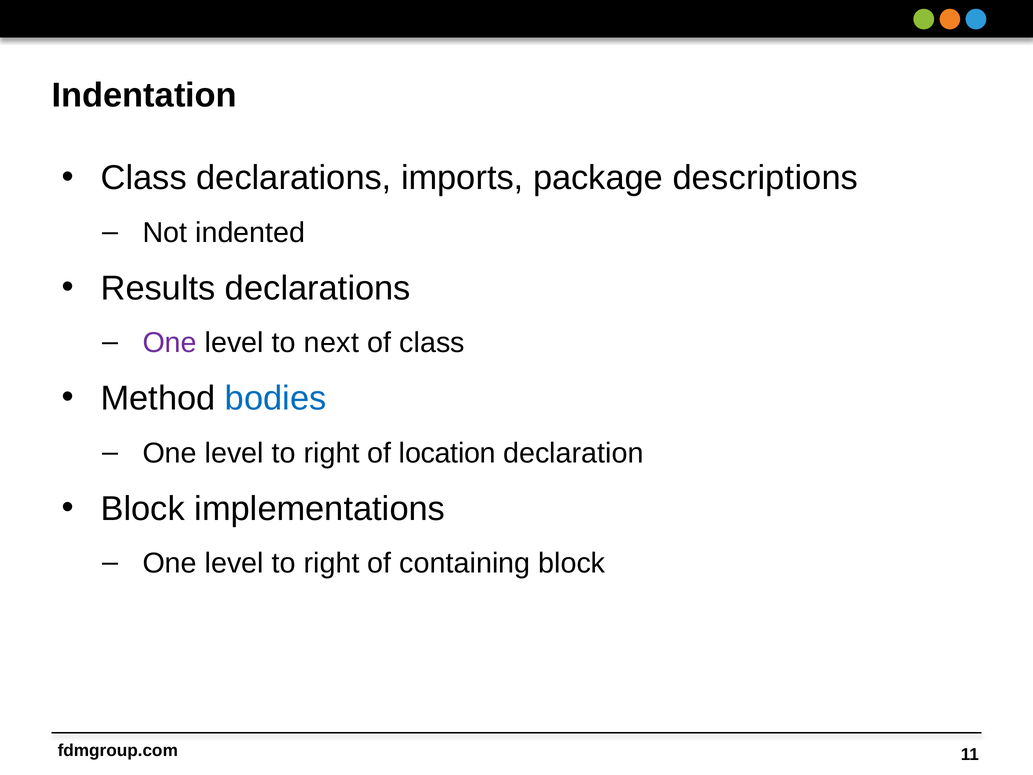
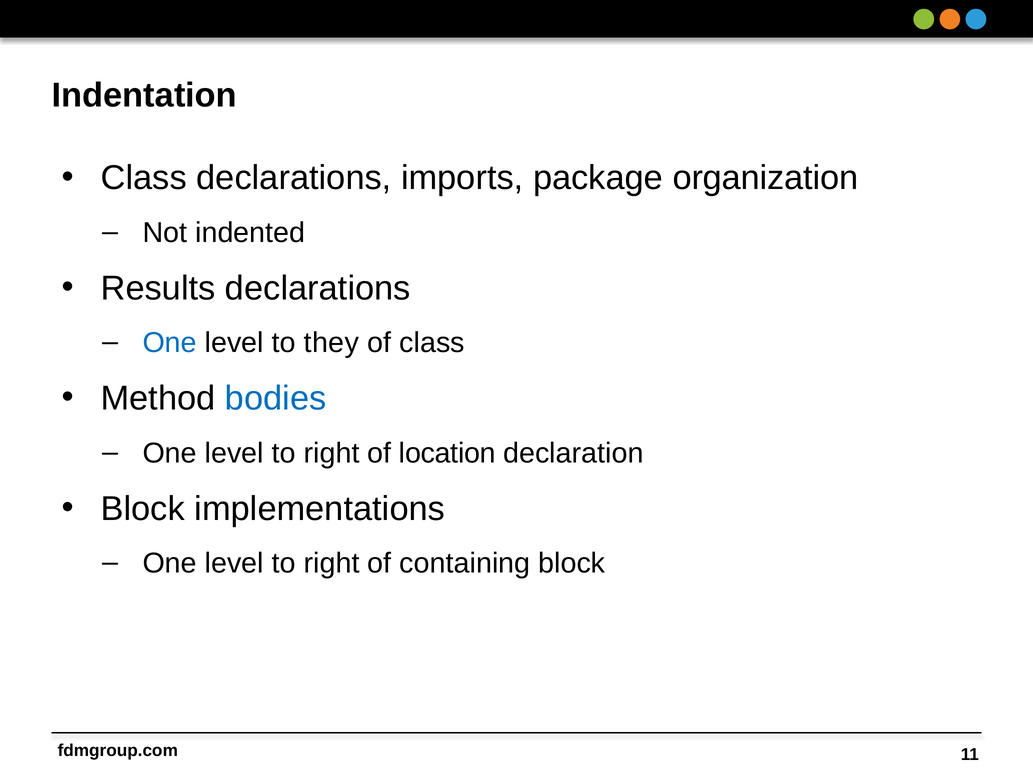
descriptions: descriptions -> organization
One at (170, 343) colour: purple -> blue
next: next -> they
